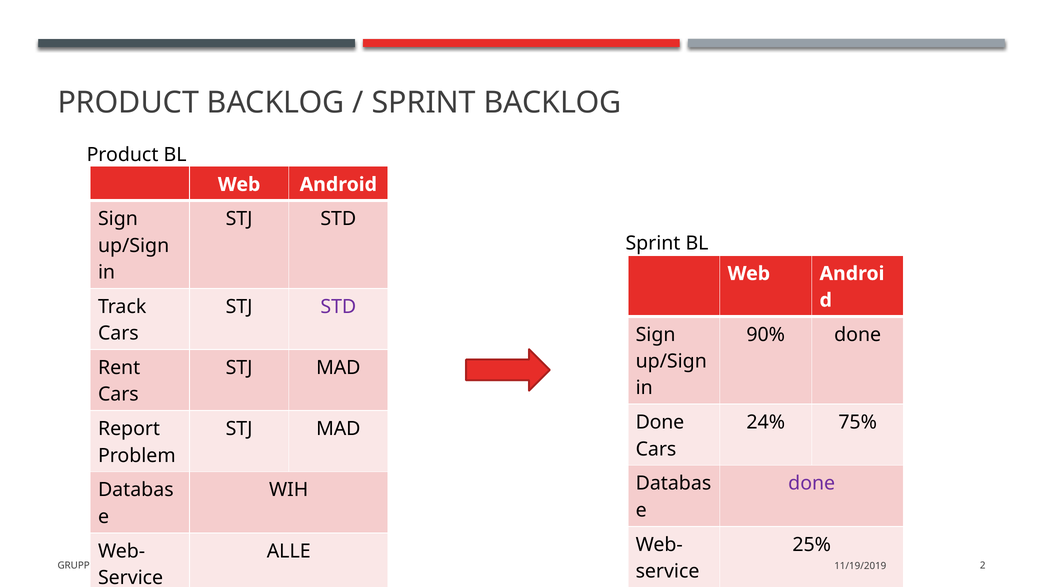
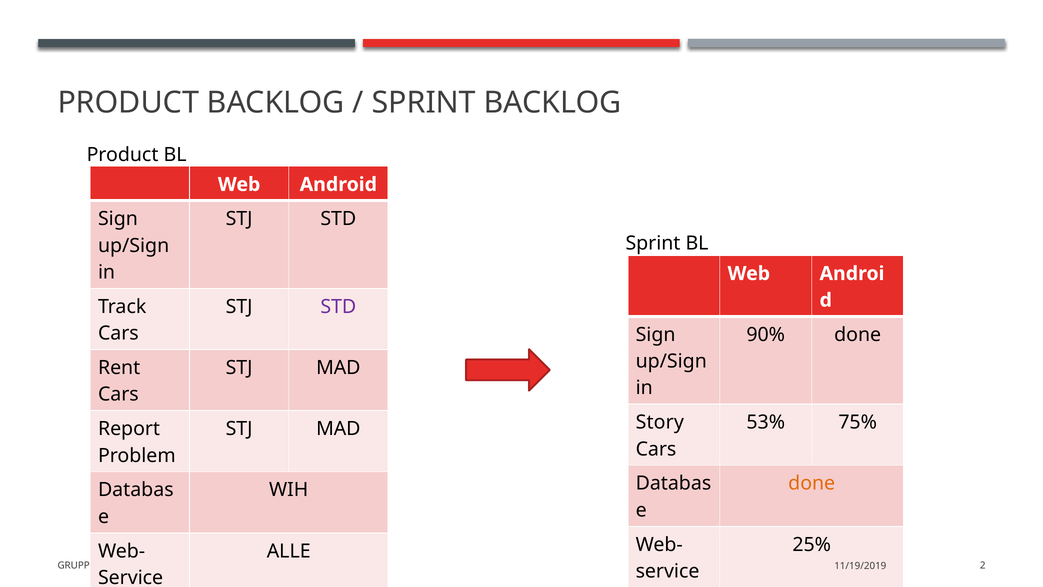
Done at (660, 422): Done -> Story
24%: 24% -> 53%
done at (812, 483) colour: purple -> orange
